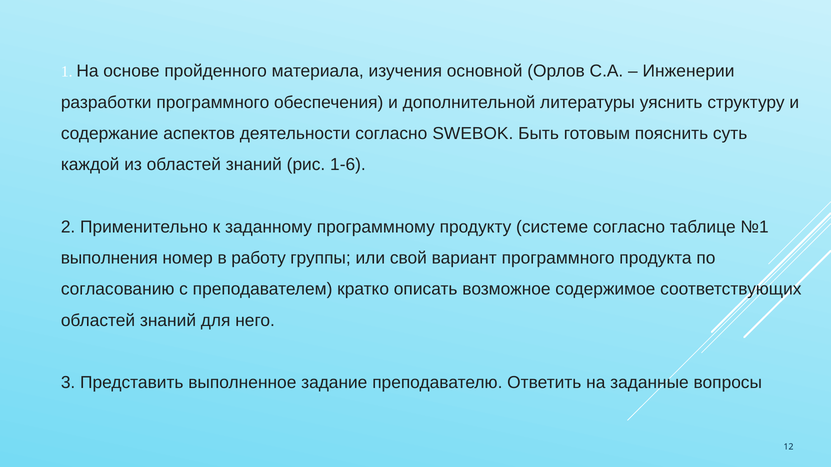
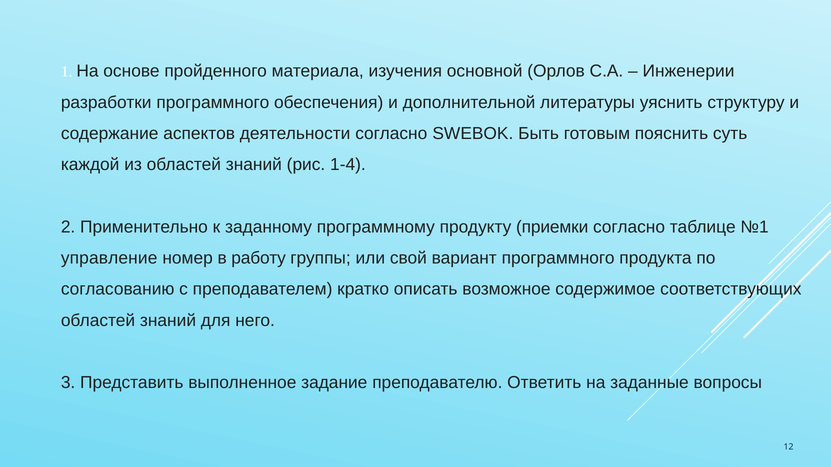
1-6: 1-6 -> 1-4
системе: системе -> приемки
выполнения: выполнения -> управление
